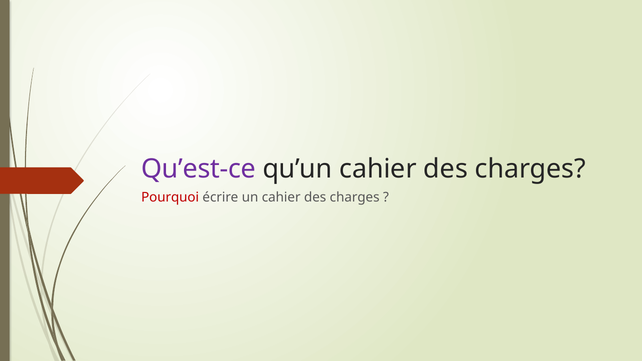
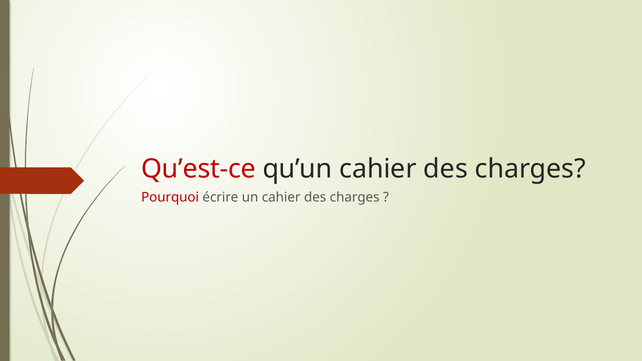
Qu’est-ce colour: purple -> red
